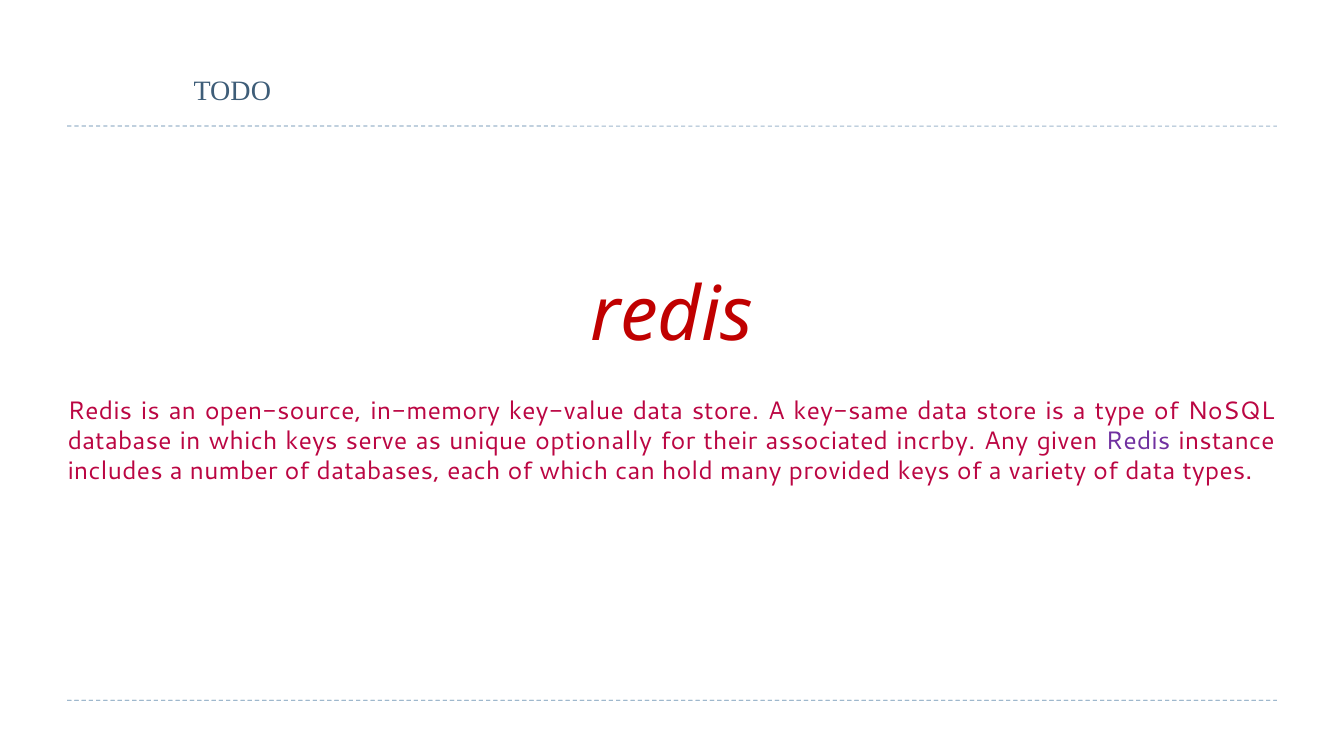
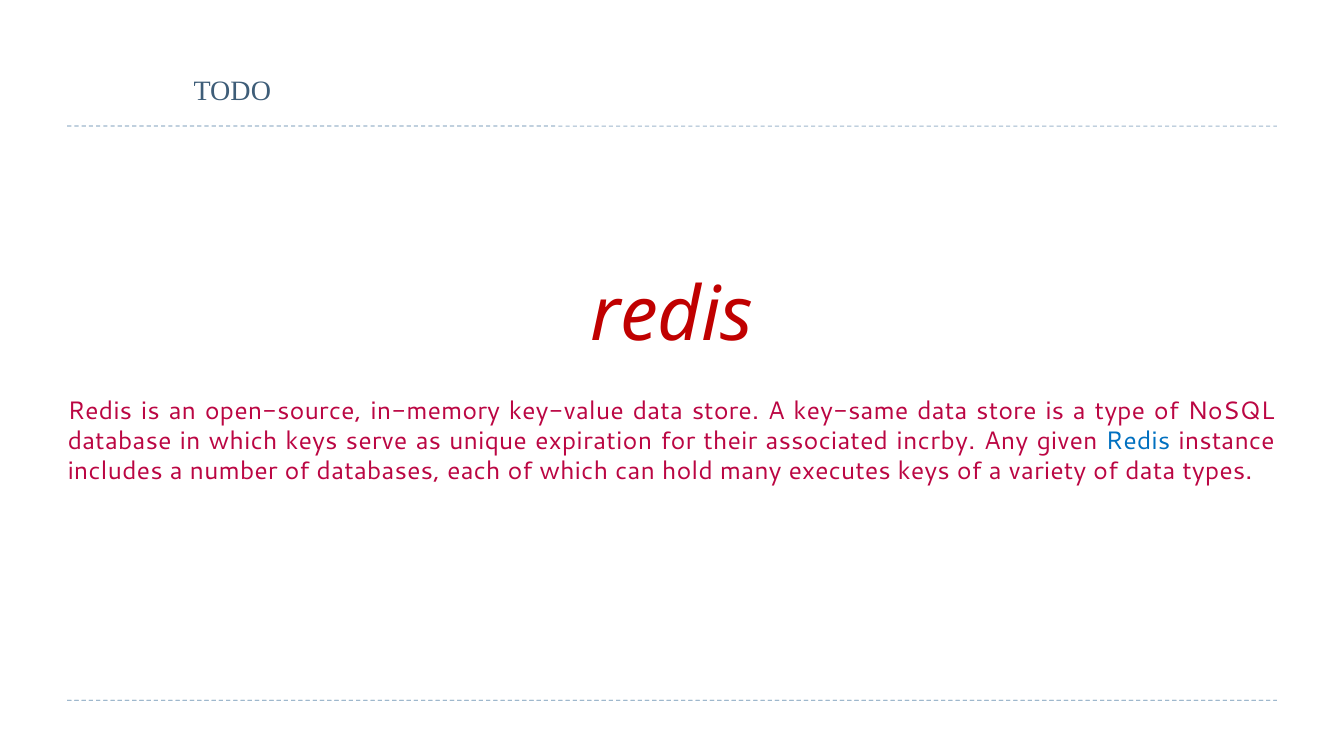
optionally: optionally -> expiration
Redis at (1138, 441) colour: purple -> blue
provided: provided -> executes
